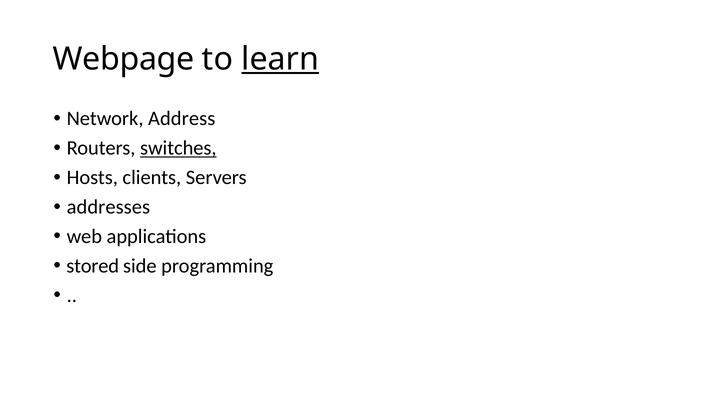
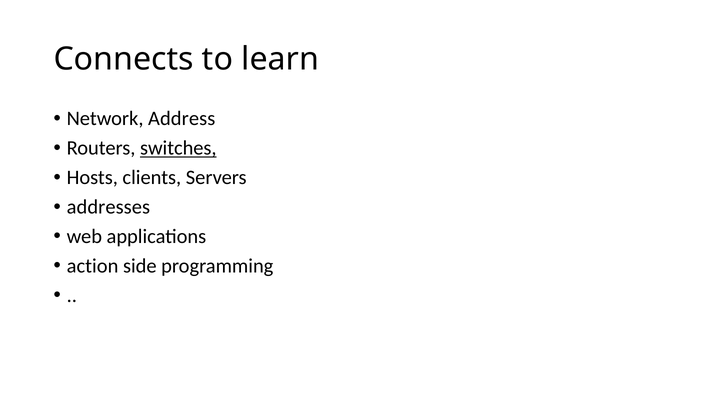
Webpage: Webpage -> Connects
learn underline: present -> none
stored: stored -> action
